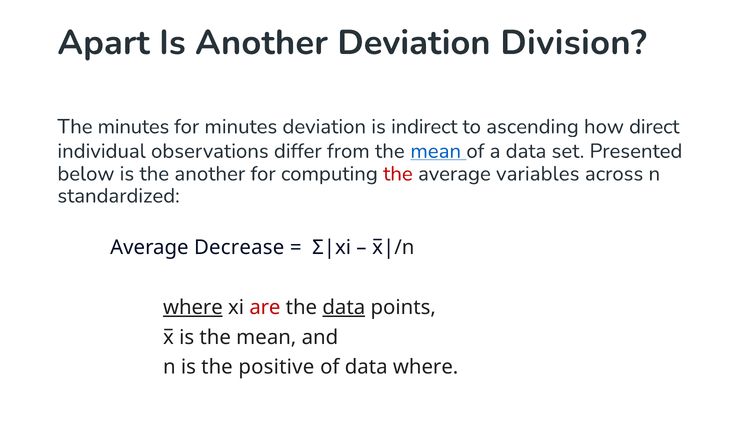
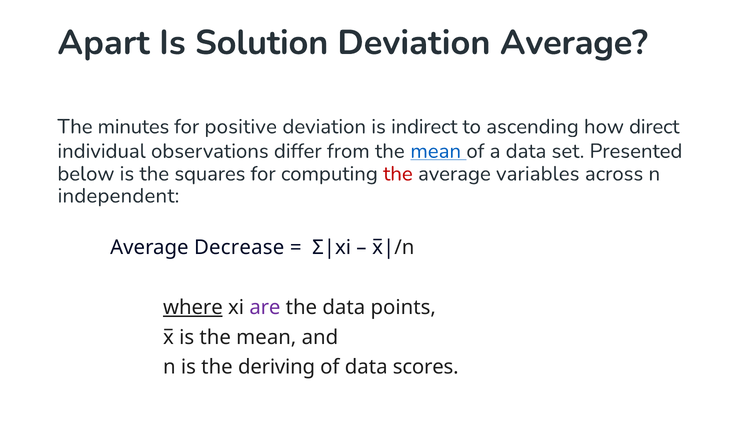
Is Another: Another -> Solution
Deviation Division: Division -> Average
for minutes: minutes -> positive
another at (210, 174): another -> squares
standardized: standardized -> independent
are colour: red -> purple
data at (344, 307) underline: present -> none
positive: positive -> deriving
data where: where -> scores
